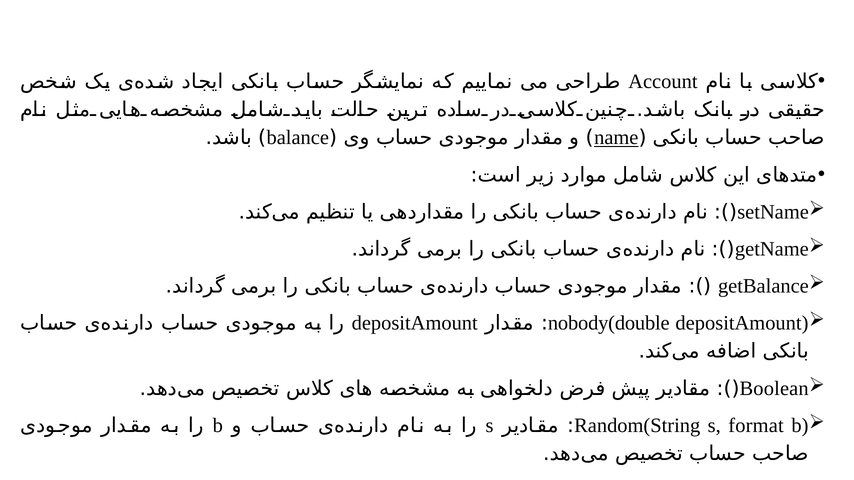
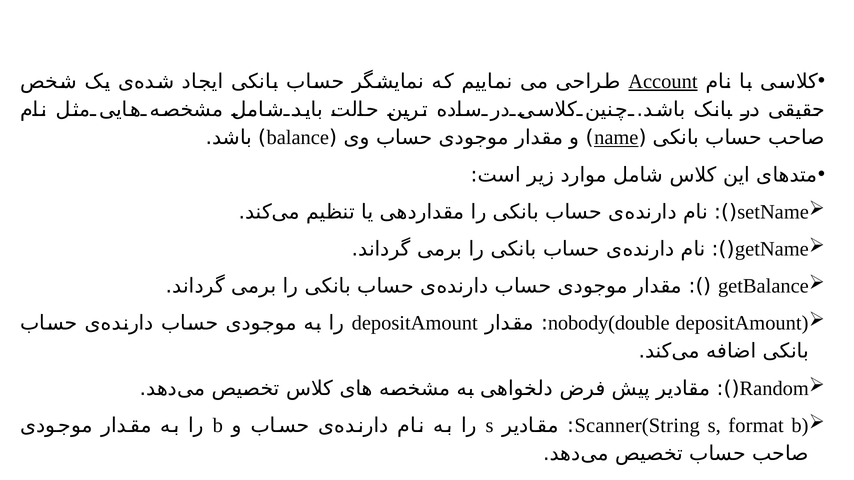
Account underline: none -> present
Boolean: Boolean -> Random
Random(String: Random(String -> Scanner(String
